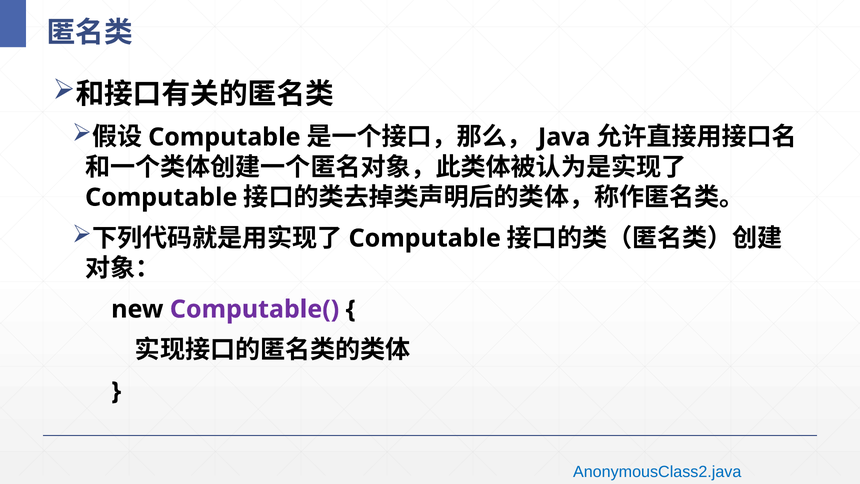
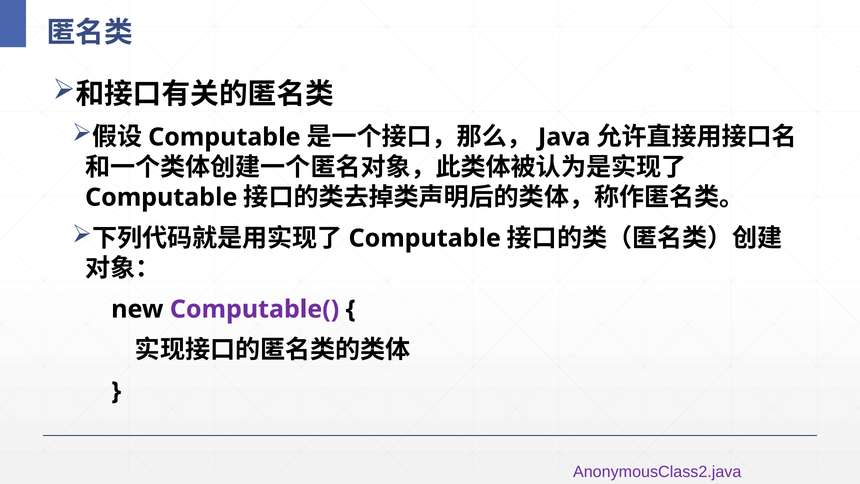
AnonymousClass2.java colour: blue -> purple
